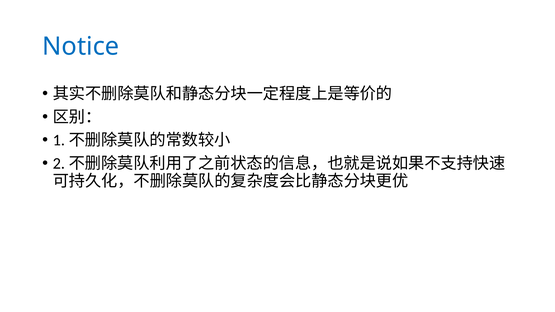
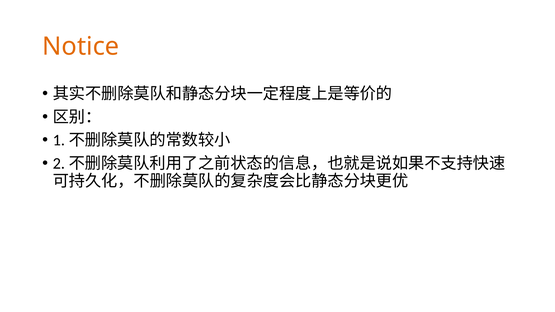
Notice colour: blue -> orange
